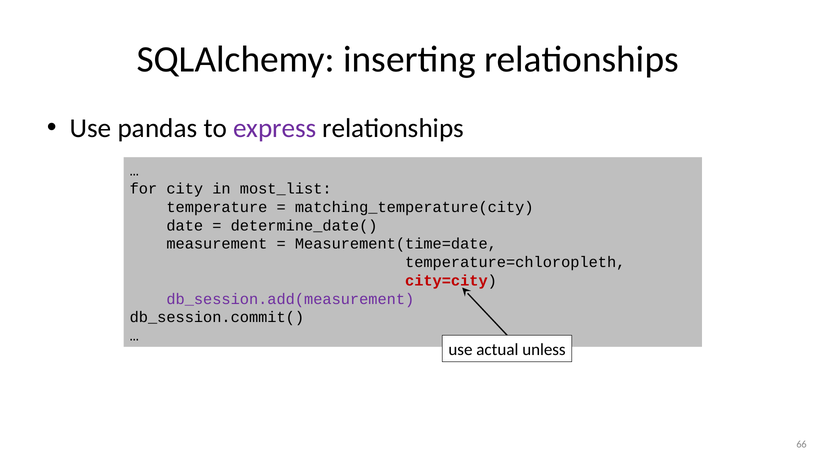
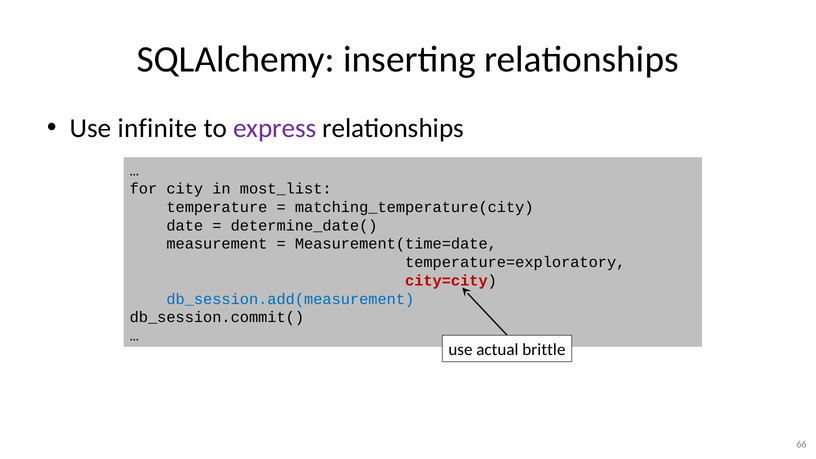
pandas: pandas -> infinite
temperature=chloropleth: temperature=chloropleth -> temperature=exploratory
db_session.add(measurement colour: purple -> blue
unless: unless -> brittle
